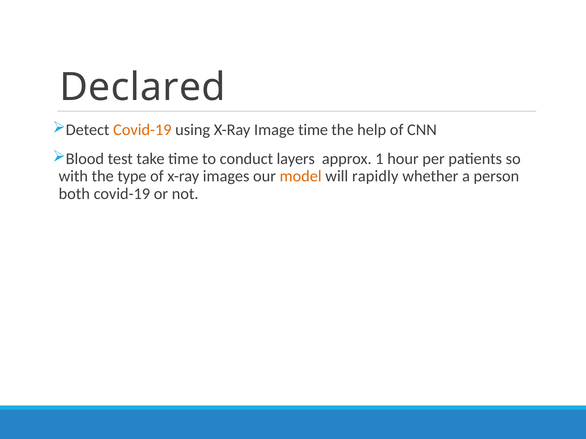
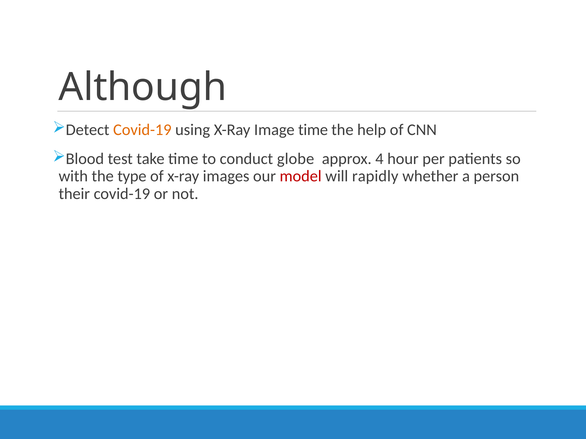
Declared: Declared -> Although
layers: layers -> globe
1: 1 -> 4
model colour: orange -> red
both: both -> their
